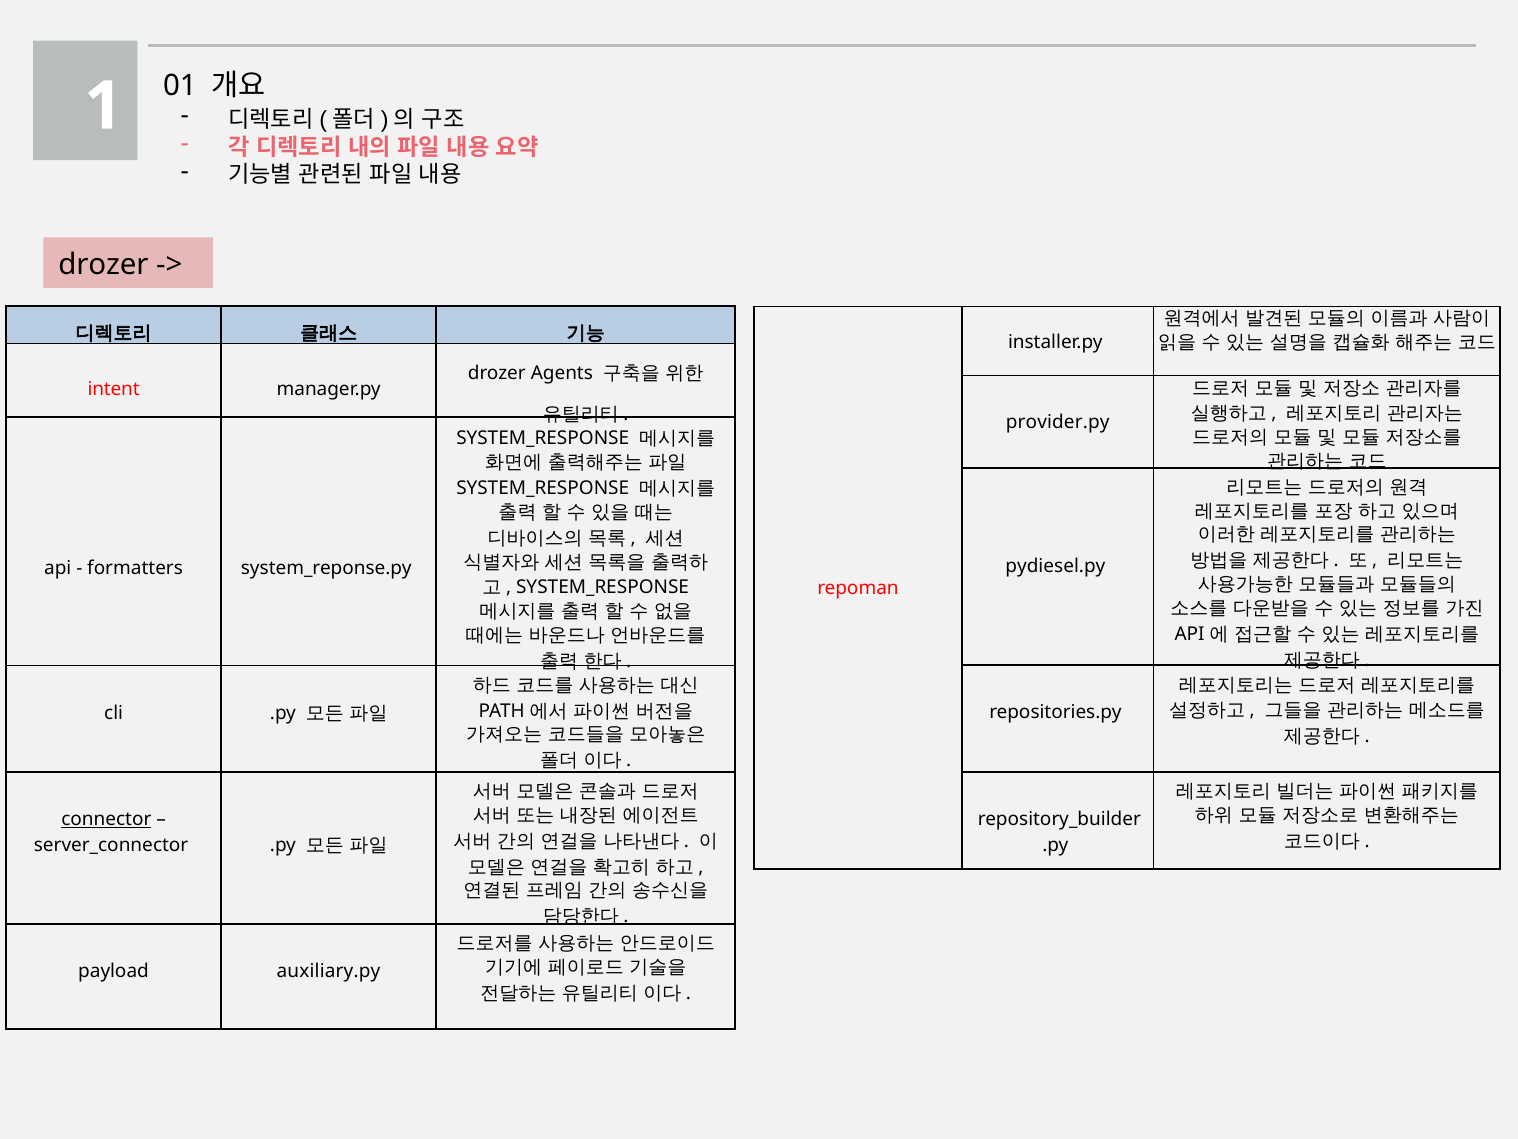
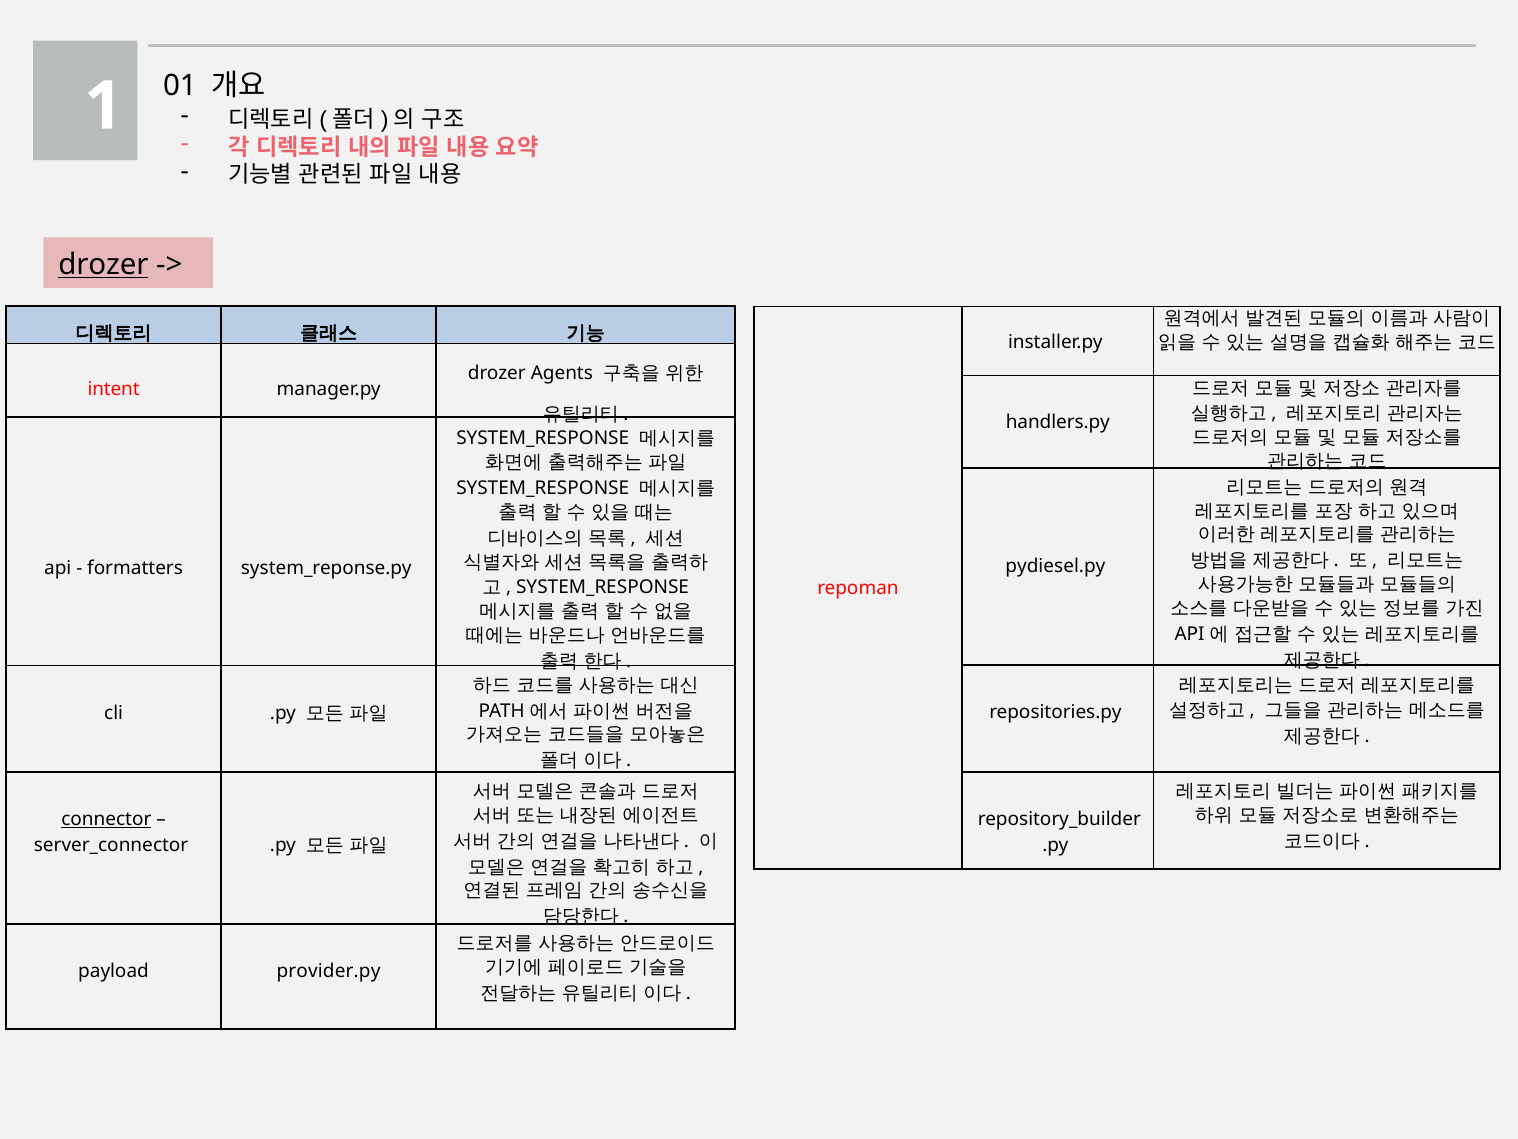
drozer at (103, 265) underline: none -> present
provider.py: provider.py -> handlers.py
auxiliary.py: auxiliary.py -> provider.py
